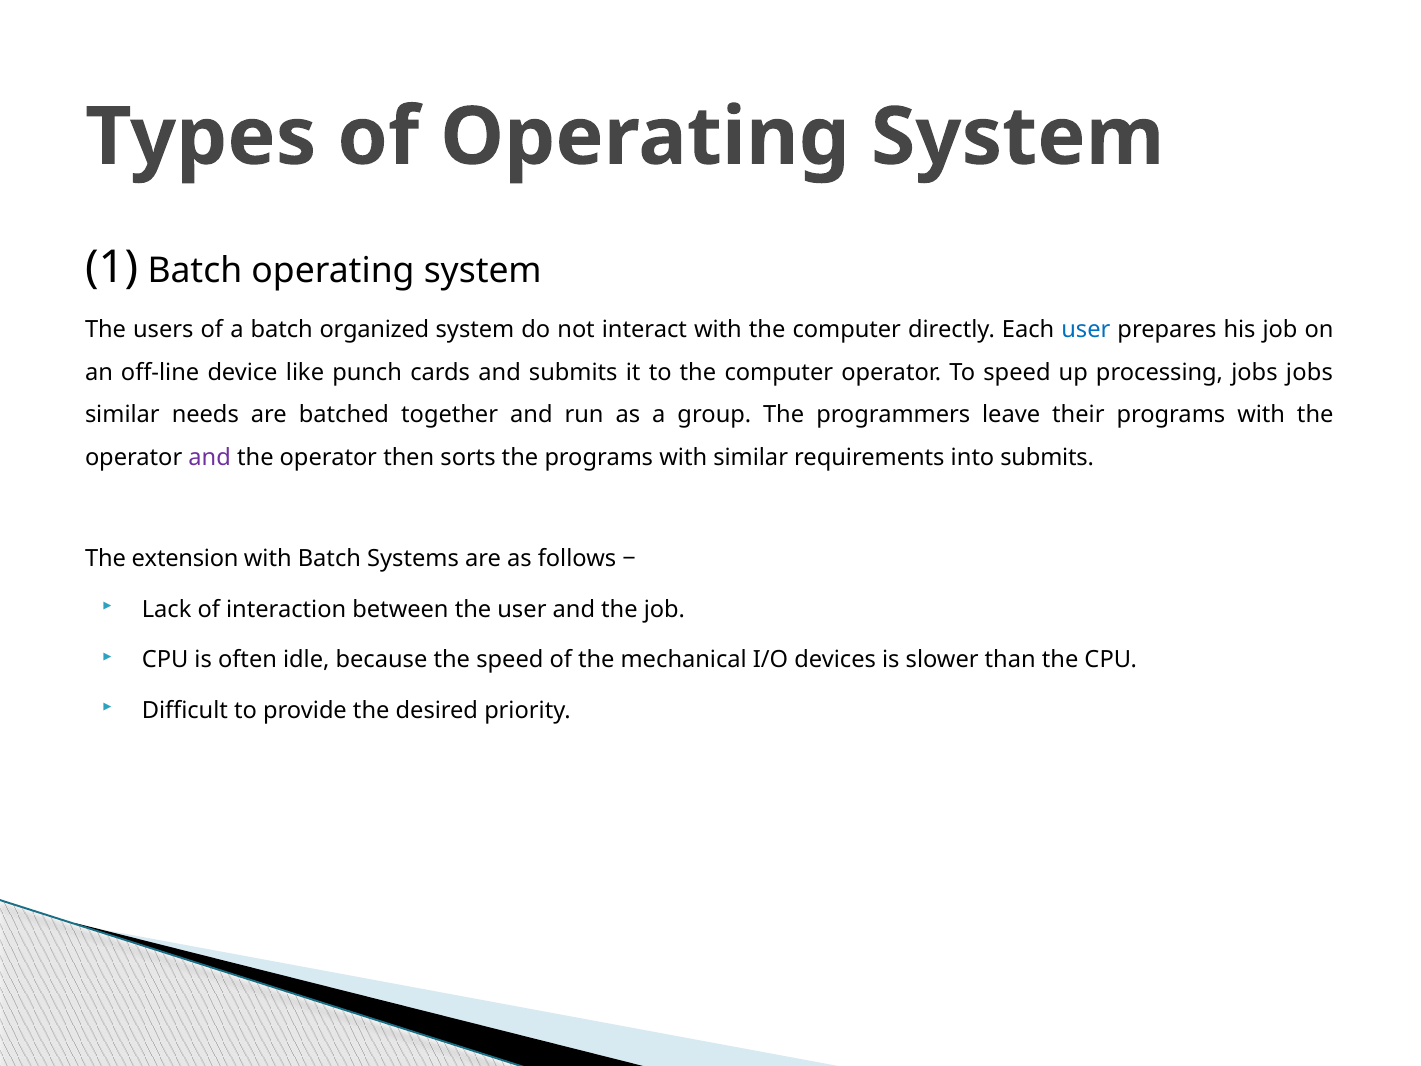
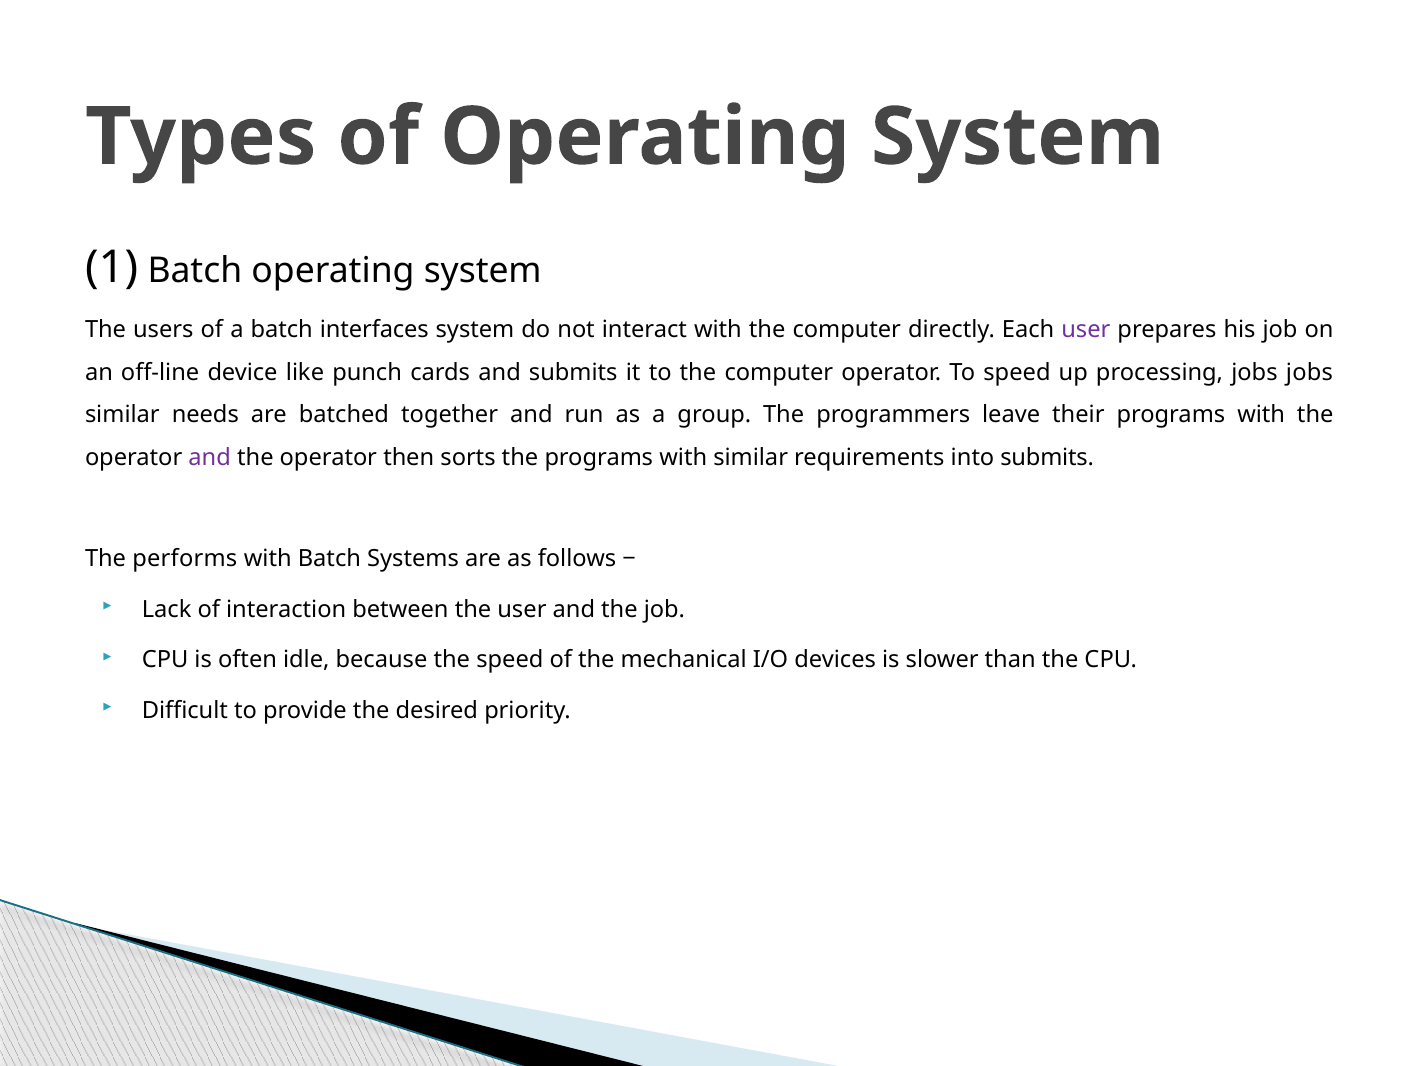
organized: organized -> interfaces
user at (1086, 330) colour: blue -> purple
extension: extension -> performs
